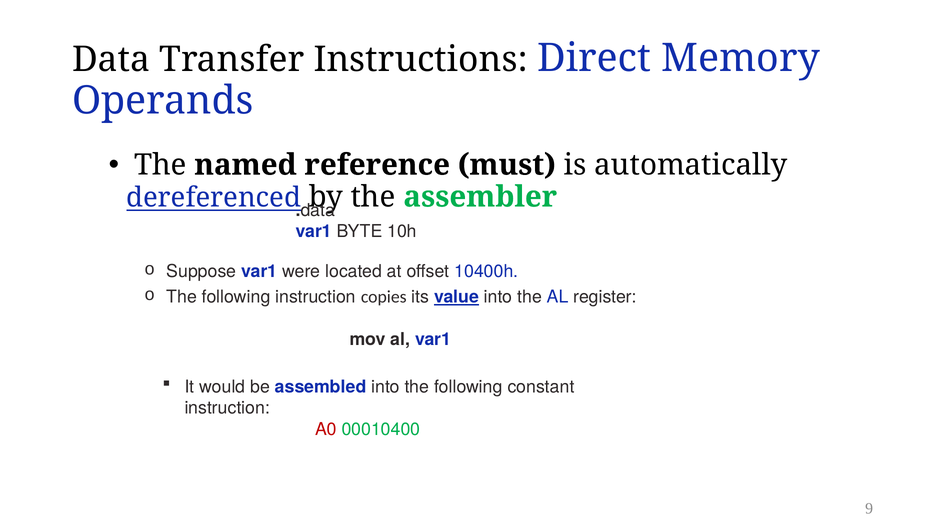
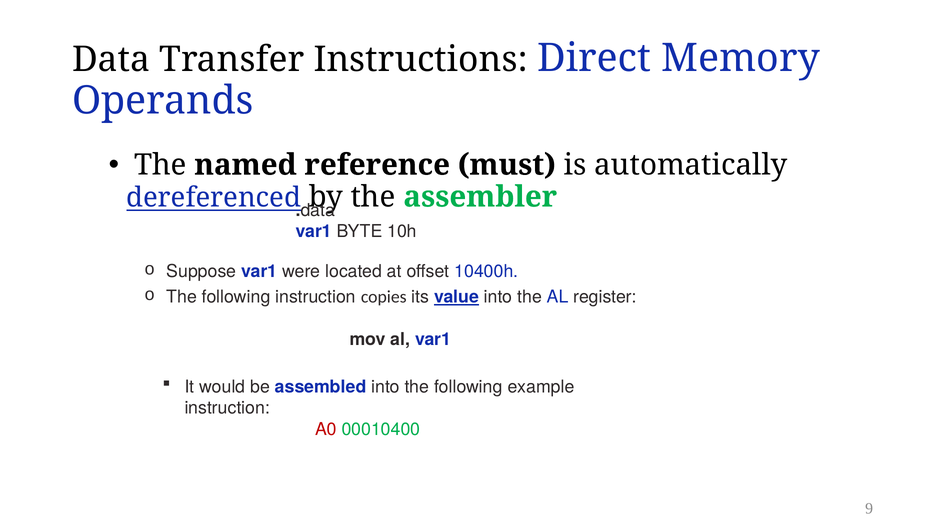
constant: constant -> example
